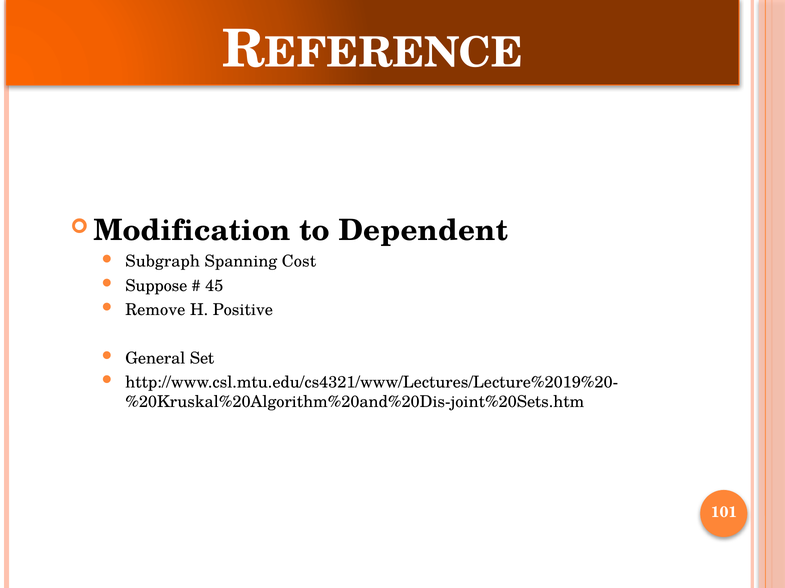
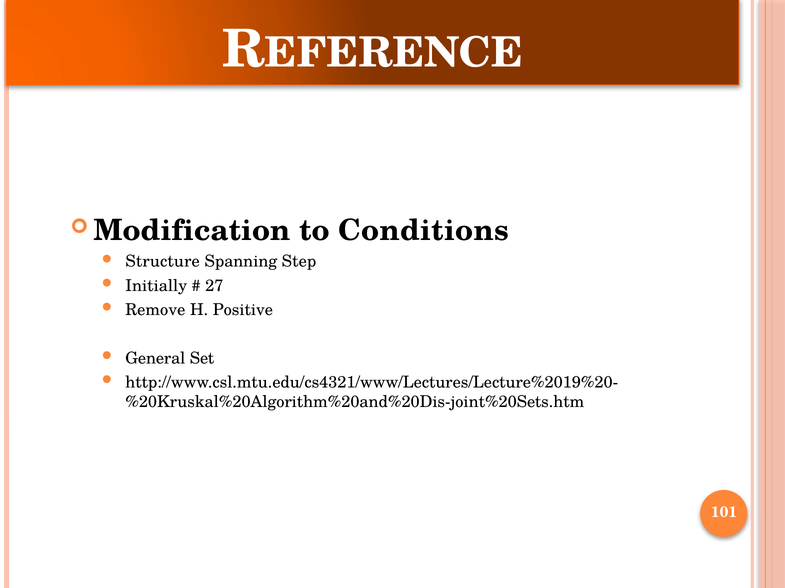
Dependent: Dependent -> Conditions
Subgraph: Subgraph -> Structure
Cost: Cost -> Step
Suppose: Suppose -> Initially
45: 45 -> 27
